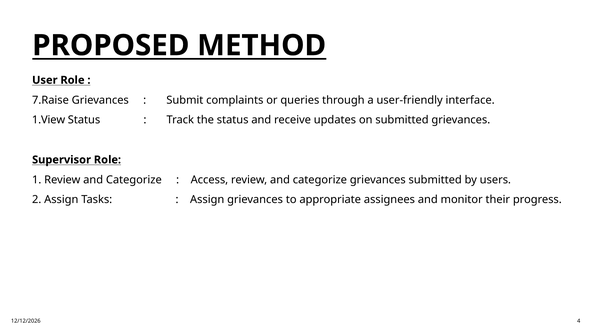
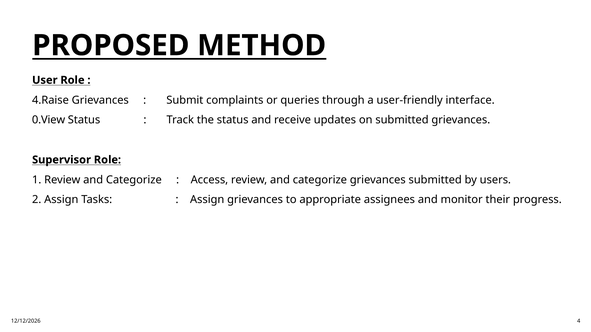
7.Raise: 7.Raise -> 4.Raise
1.View: 1.View -> 0.View
